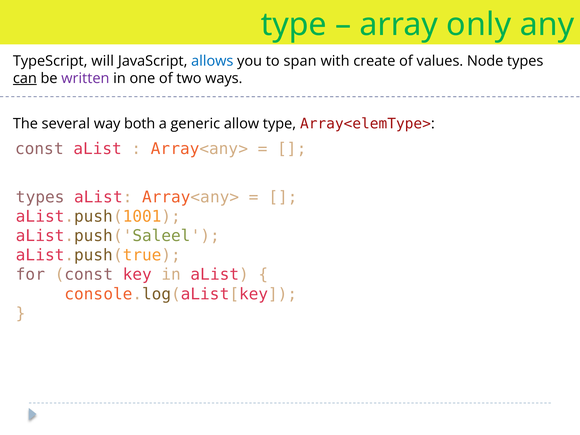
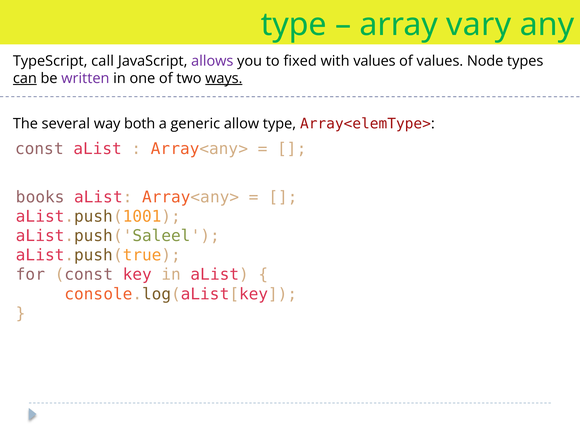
only: only -> vary
will: will -> call
allows colour: blue -> purple
span: span -> fixed
with create: create -> values
ways underline: none -> present
types at (40, 197): types -> books
